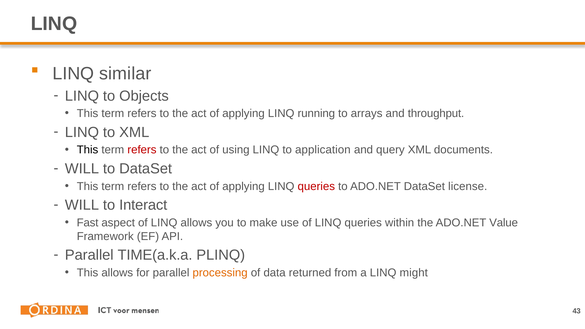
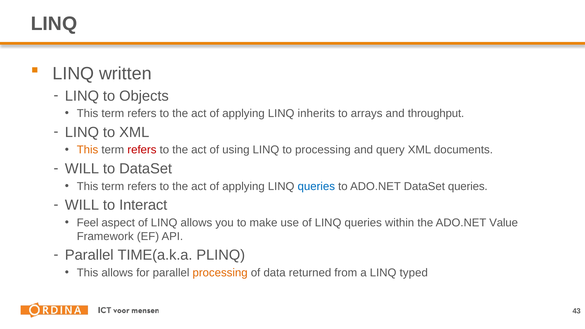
similar: similar -> written
running: running -> inherits
This at (88, 150) colour: black -> orange
to application: application -> processing
queries at (316, 186) colour: red -> blue
DataSet license: license -> queries
Fast: Fast -> Feel
might: might -> typed
